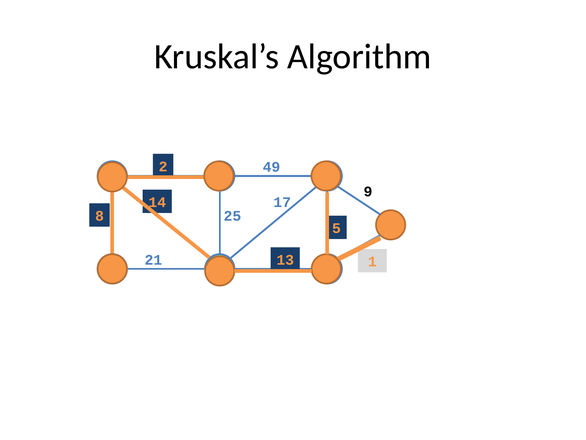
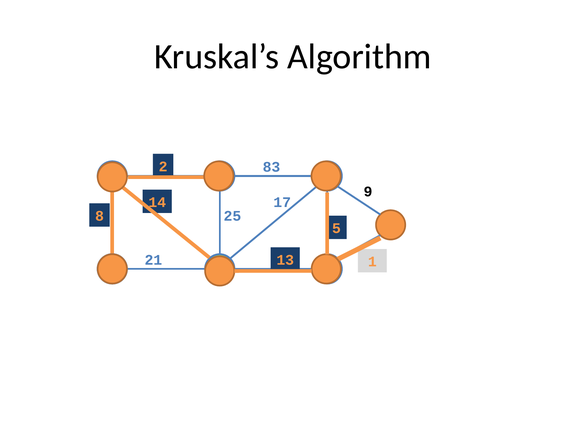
49: 49 -> 83
